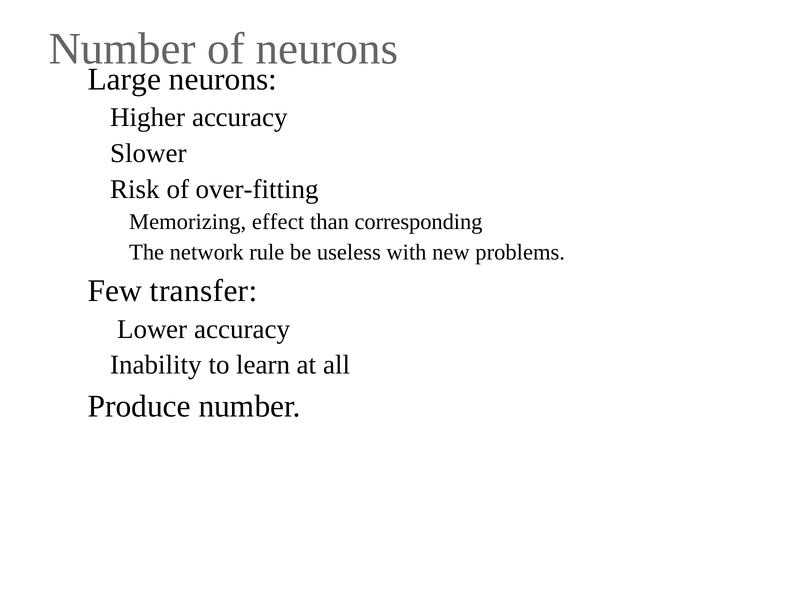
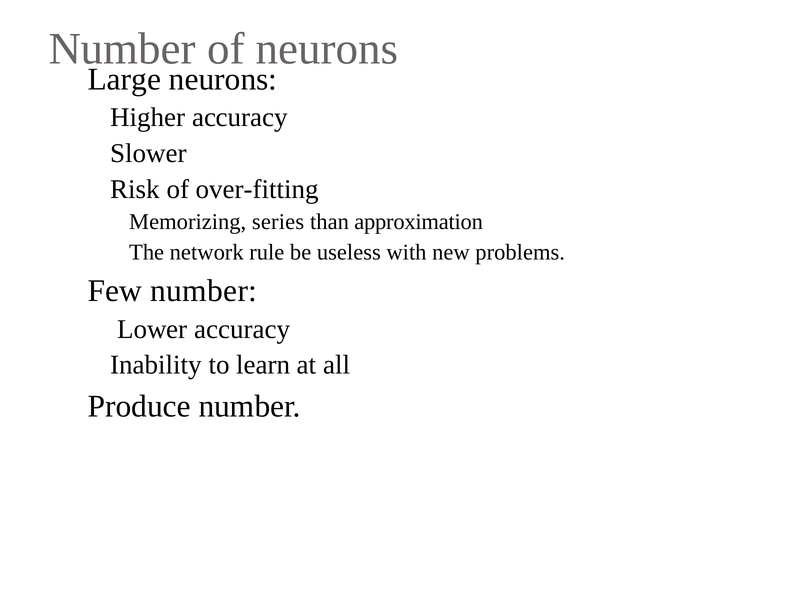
effect: effect -> series
corresponding: corresponding -> approximation
Few transfer: transfer -> number
